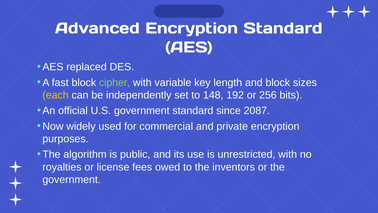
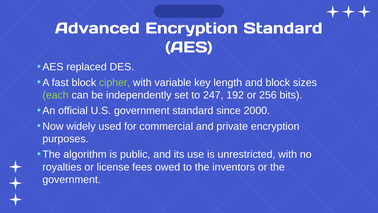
each colour: yellow -> light green
148: 148 -> 247
2087: 2087 -> 2000
